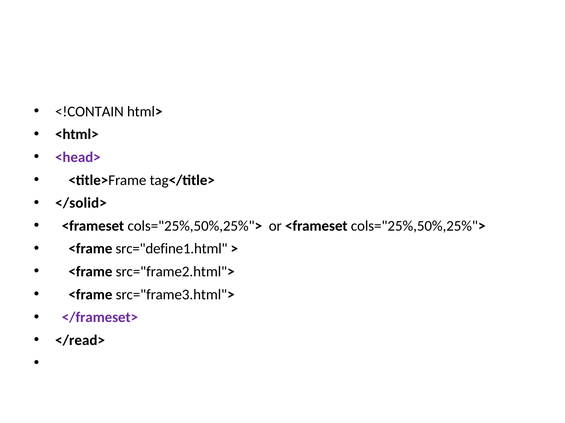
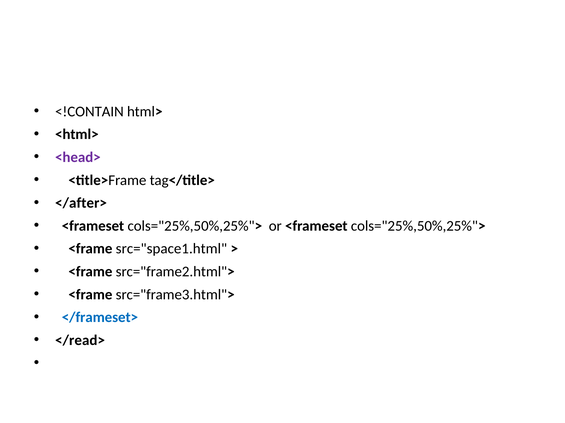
</solid>: </solid> -> </after>
src="define1.html: src="define1.html -> src="space1.html
</frameset> colour: purple -> blue
